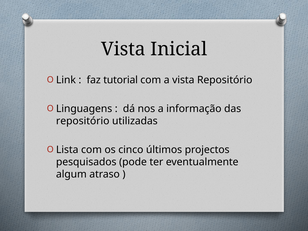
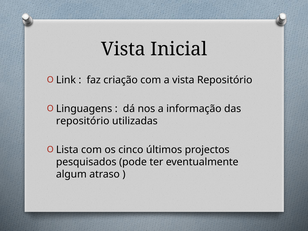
tutorial: tutorial -> criação
